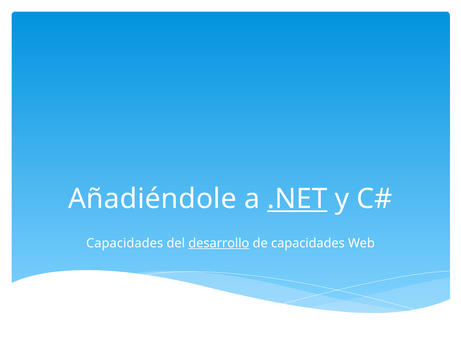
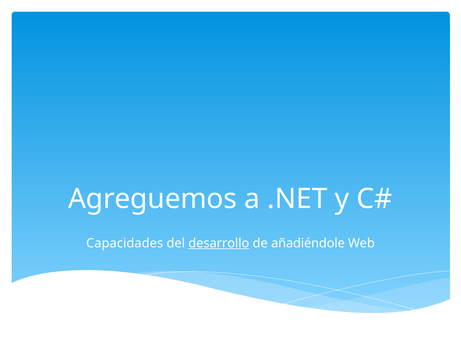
Añadiéndole: Añadiéndole -> Agreguemos
.NET underline: present -> none
de capacidades: capacidades -> añadiéndole
